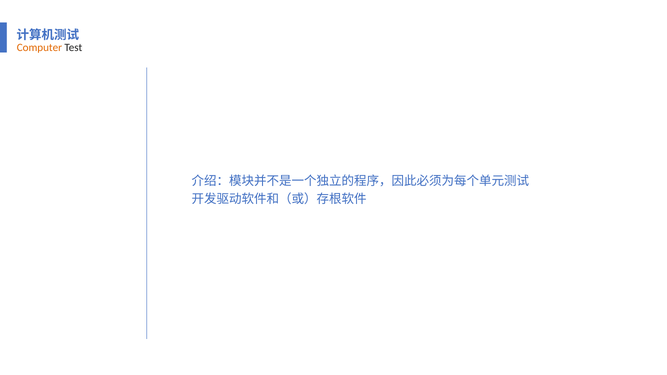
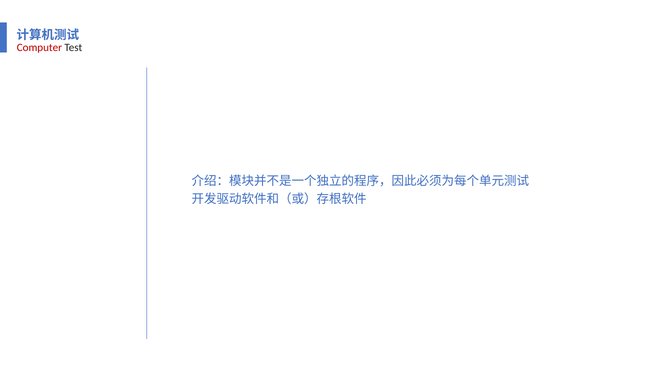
Computer colour: orange -> red
